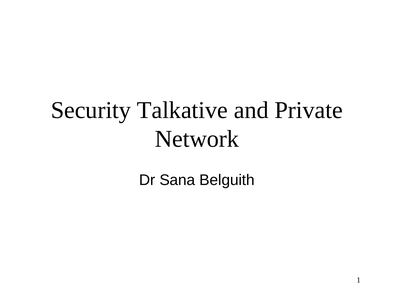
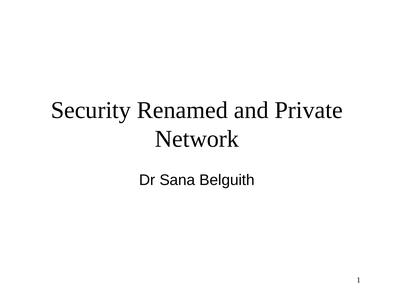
Talkative: Talkative -> Renamed
